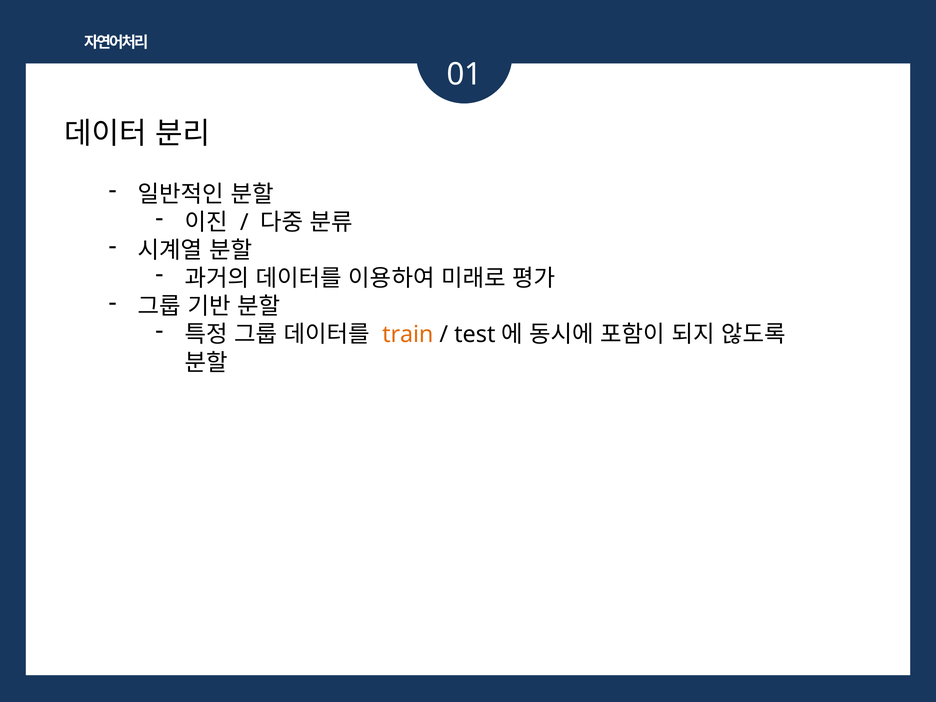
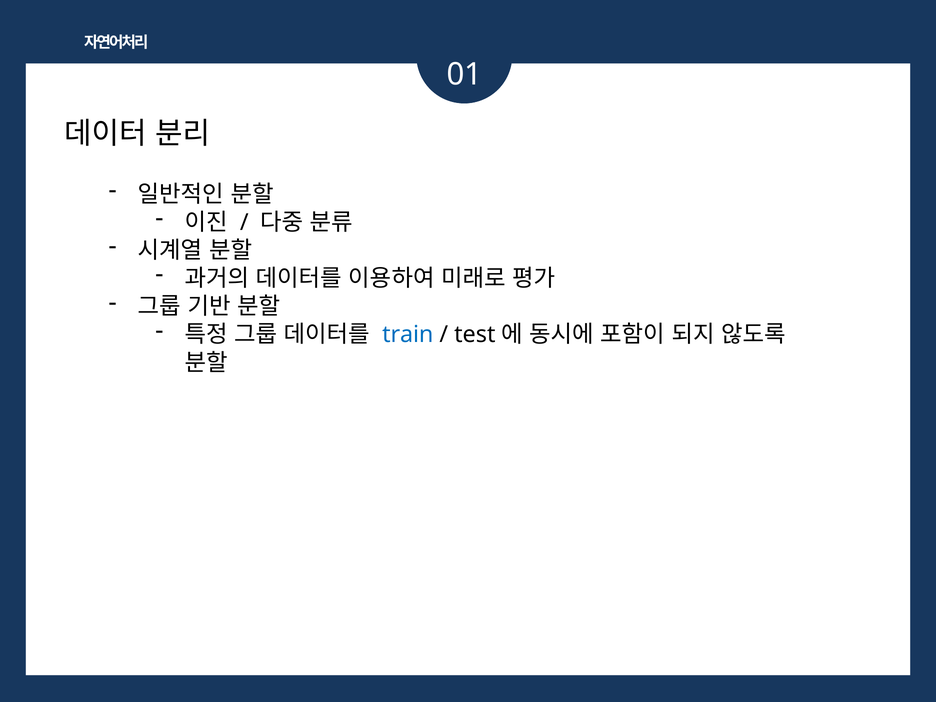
train colour: orange -> blue
